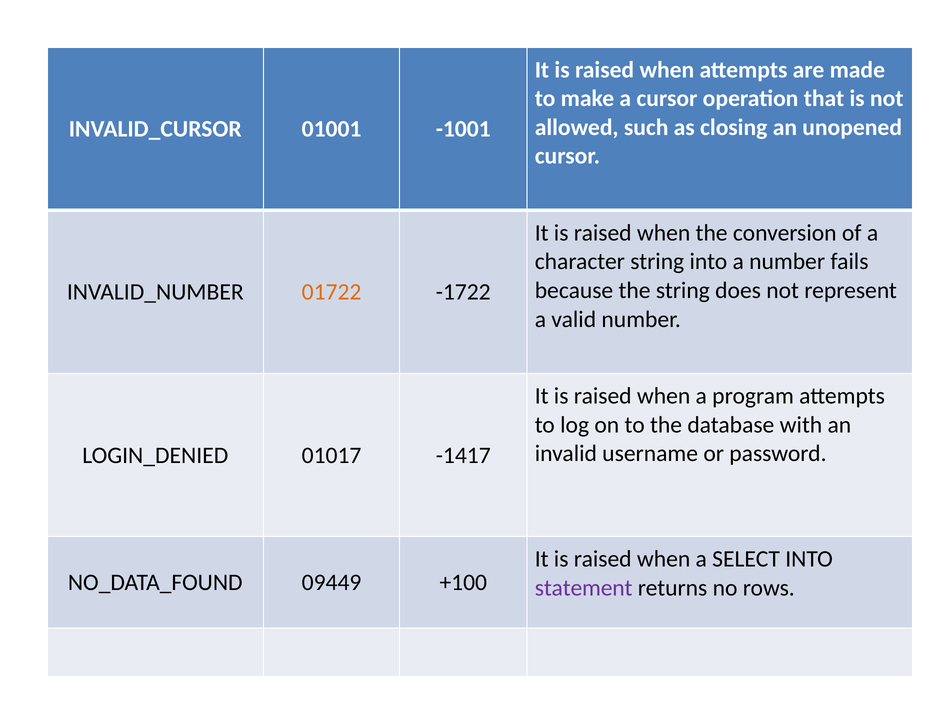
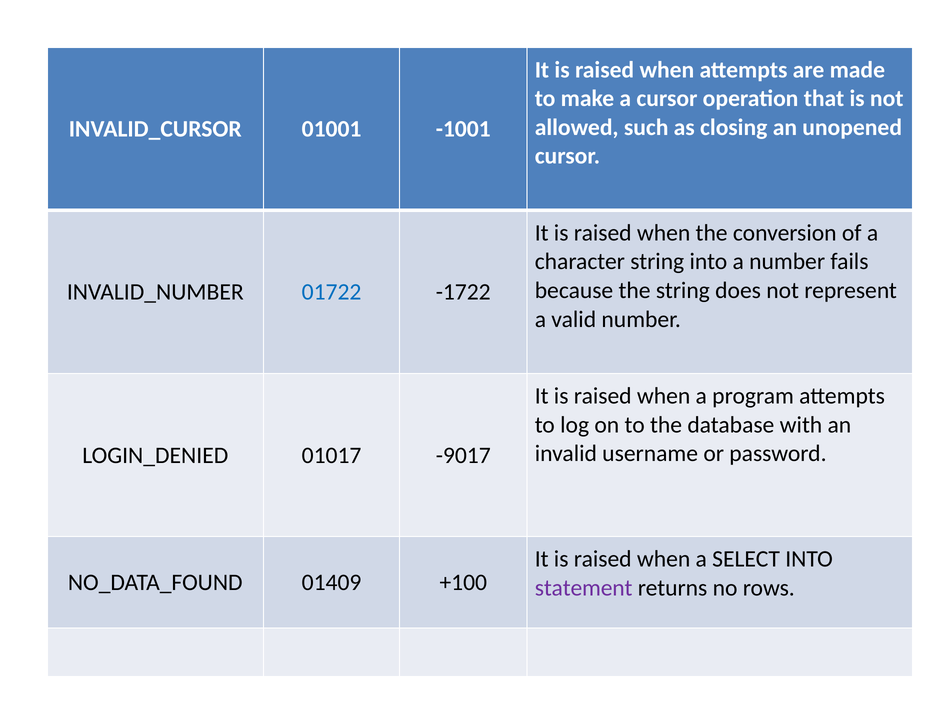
01722 colour: orange -> blue
-1417: -1417 -> -9017
09449: 09449 -> 01409
